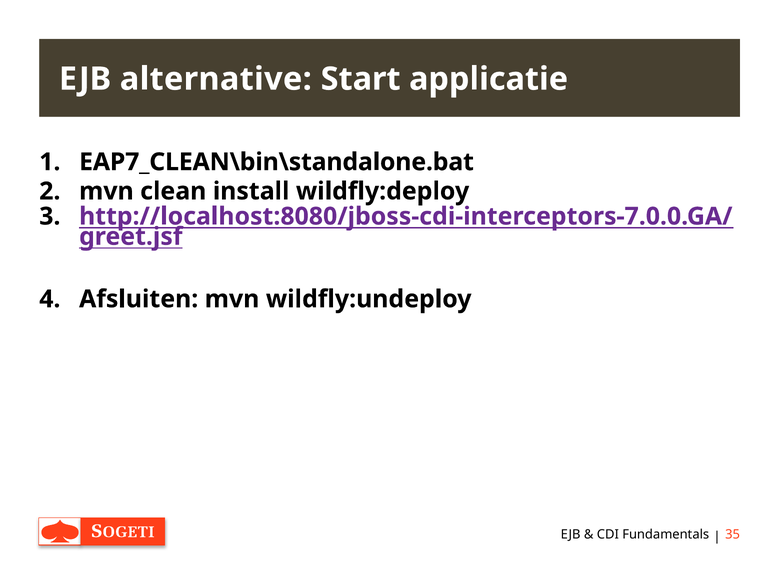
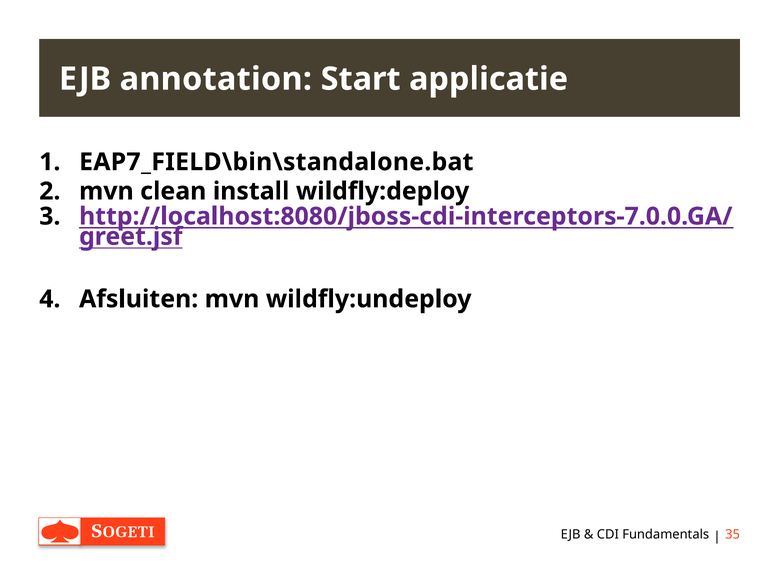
alternative: alternative -> annotation
EAP7_CLEAN\bin\standalone.bat: EAP7_CLEAN\bin\standalone.bat -> EAP7_FIELD\bin\standalone.bat
